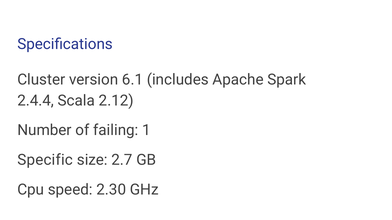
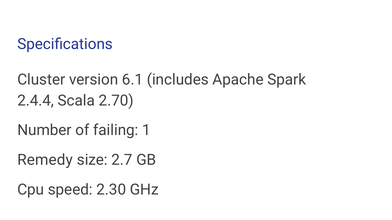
2.12: 2.12 -> 2.70
Specific: Specific -> Remedy
